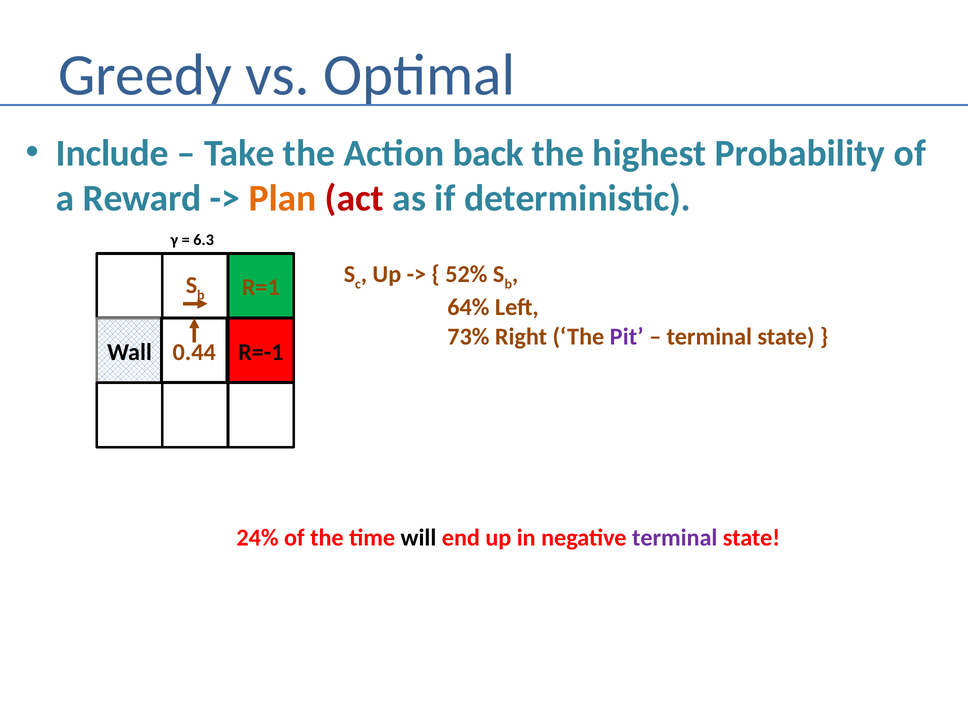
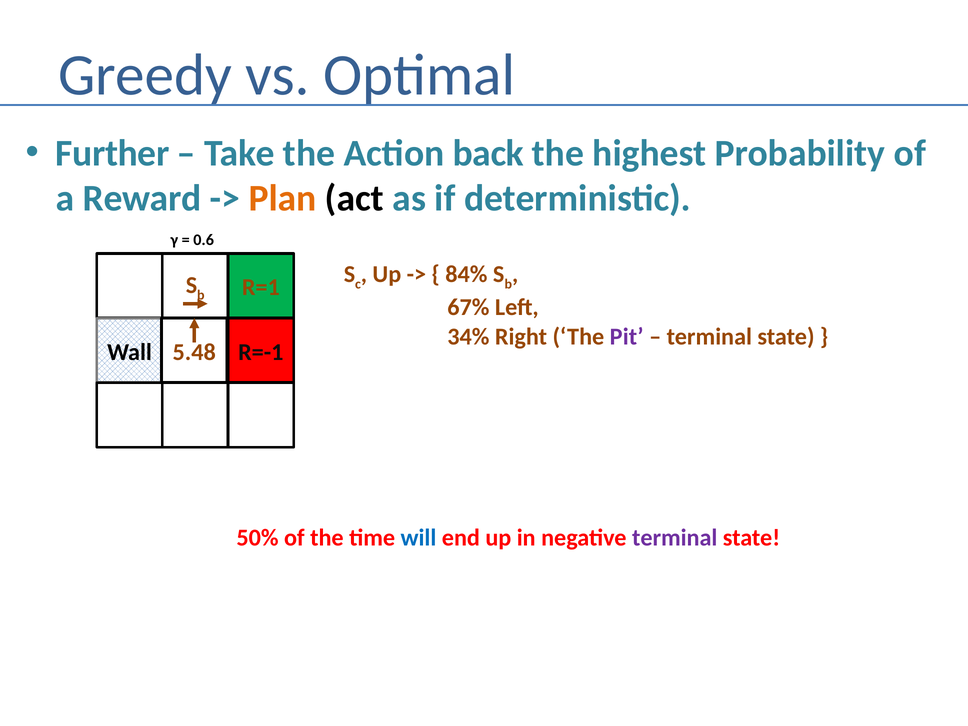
Include: Include -> Further
act colour: red -> black
6.3: 6.3 -> 0.6
52%: 52% -> 84%
64%: 64% -> 67%
73%: 73% -> 34%
0.44: 0.44 -> 5.48
24%: 24% -> 50%
will colour: black -> blue
